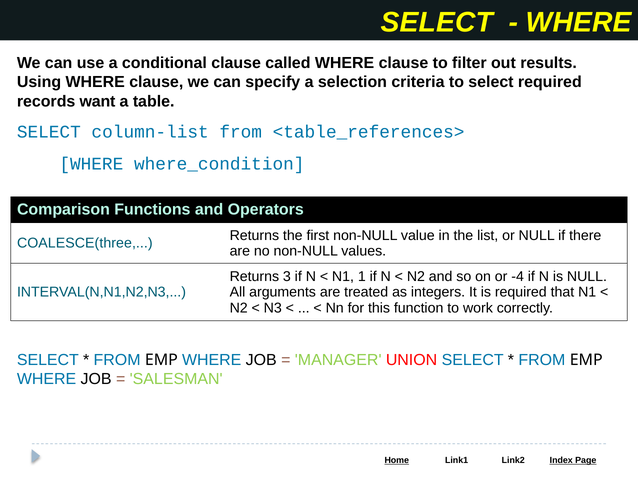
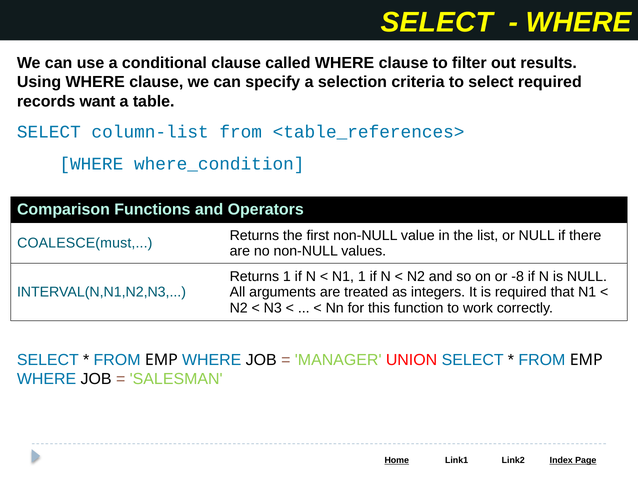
COALESCE(three: COALESCE(three -> COALESCE(must
Returns 3: 3 -> 1
-4: -4 -> -8
